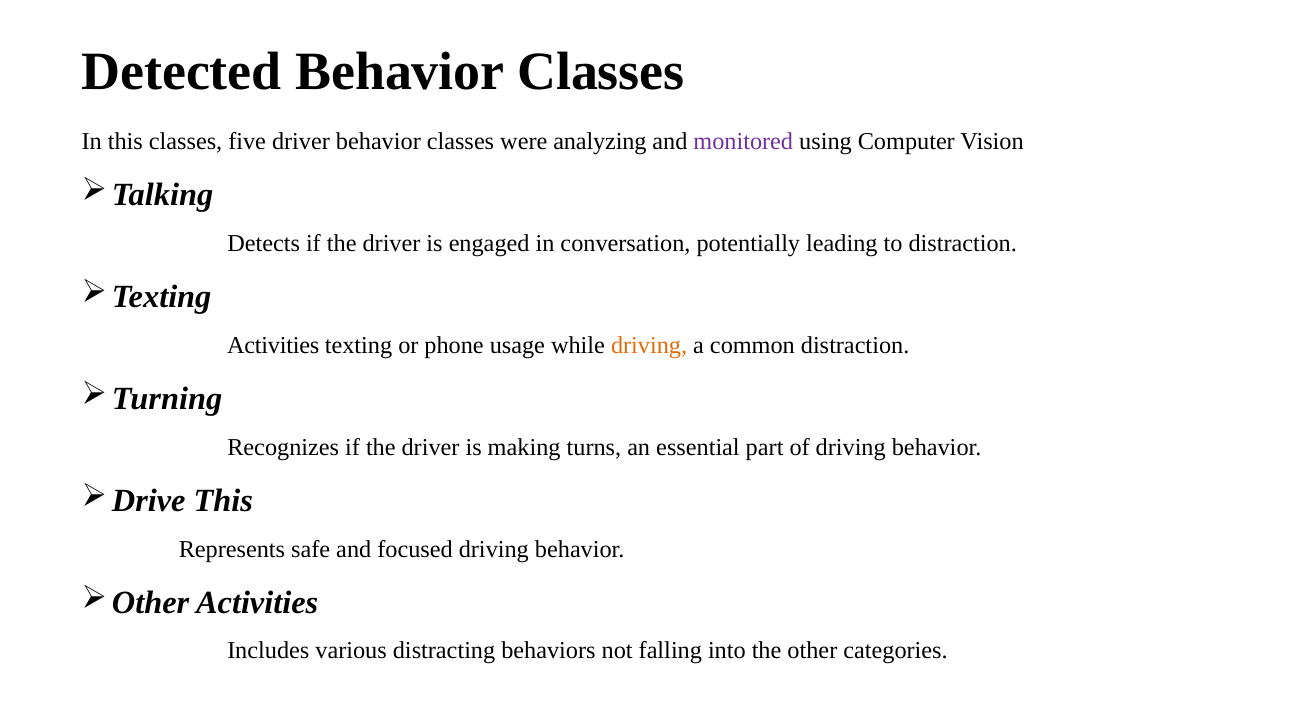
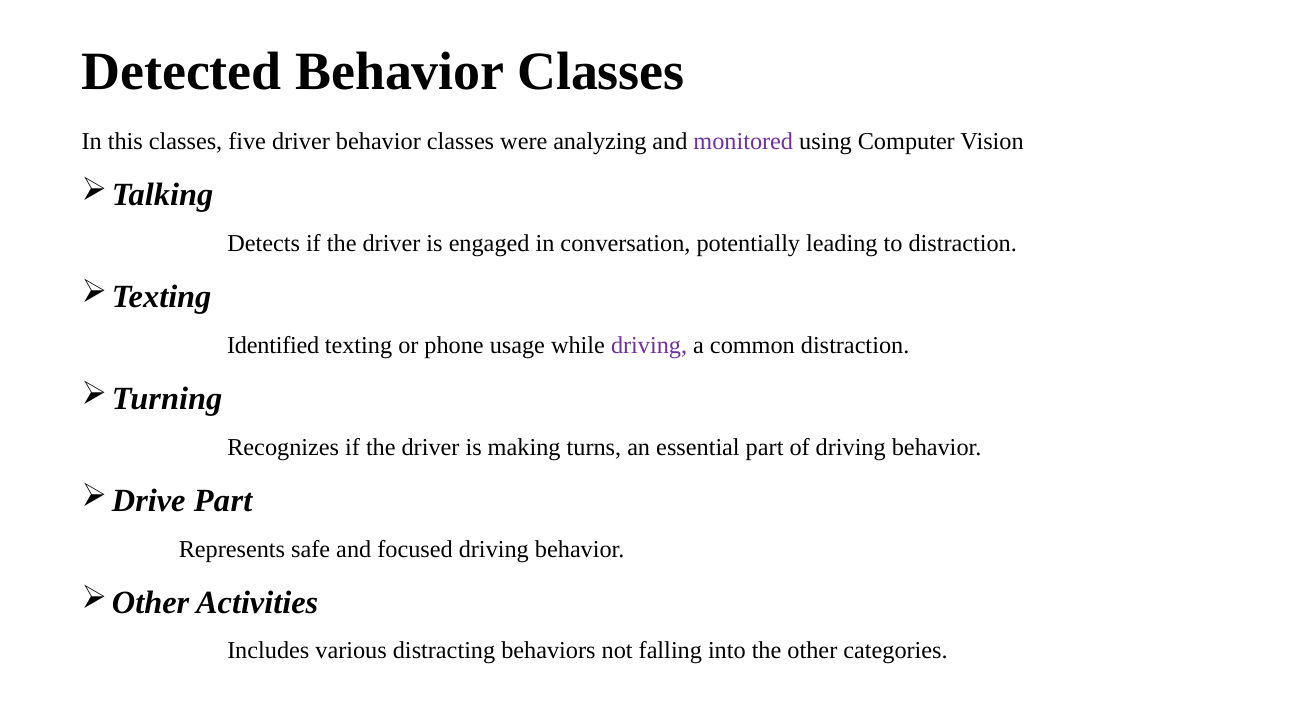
Activities at (273, 345): Activities -> Identified
driving at (649, 345) colour: orange -> purple
This at (223, 501): This -> Part
